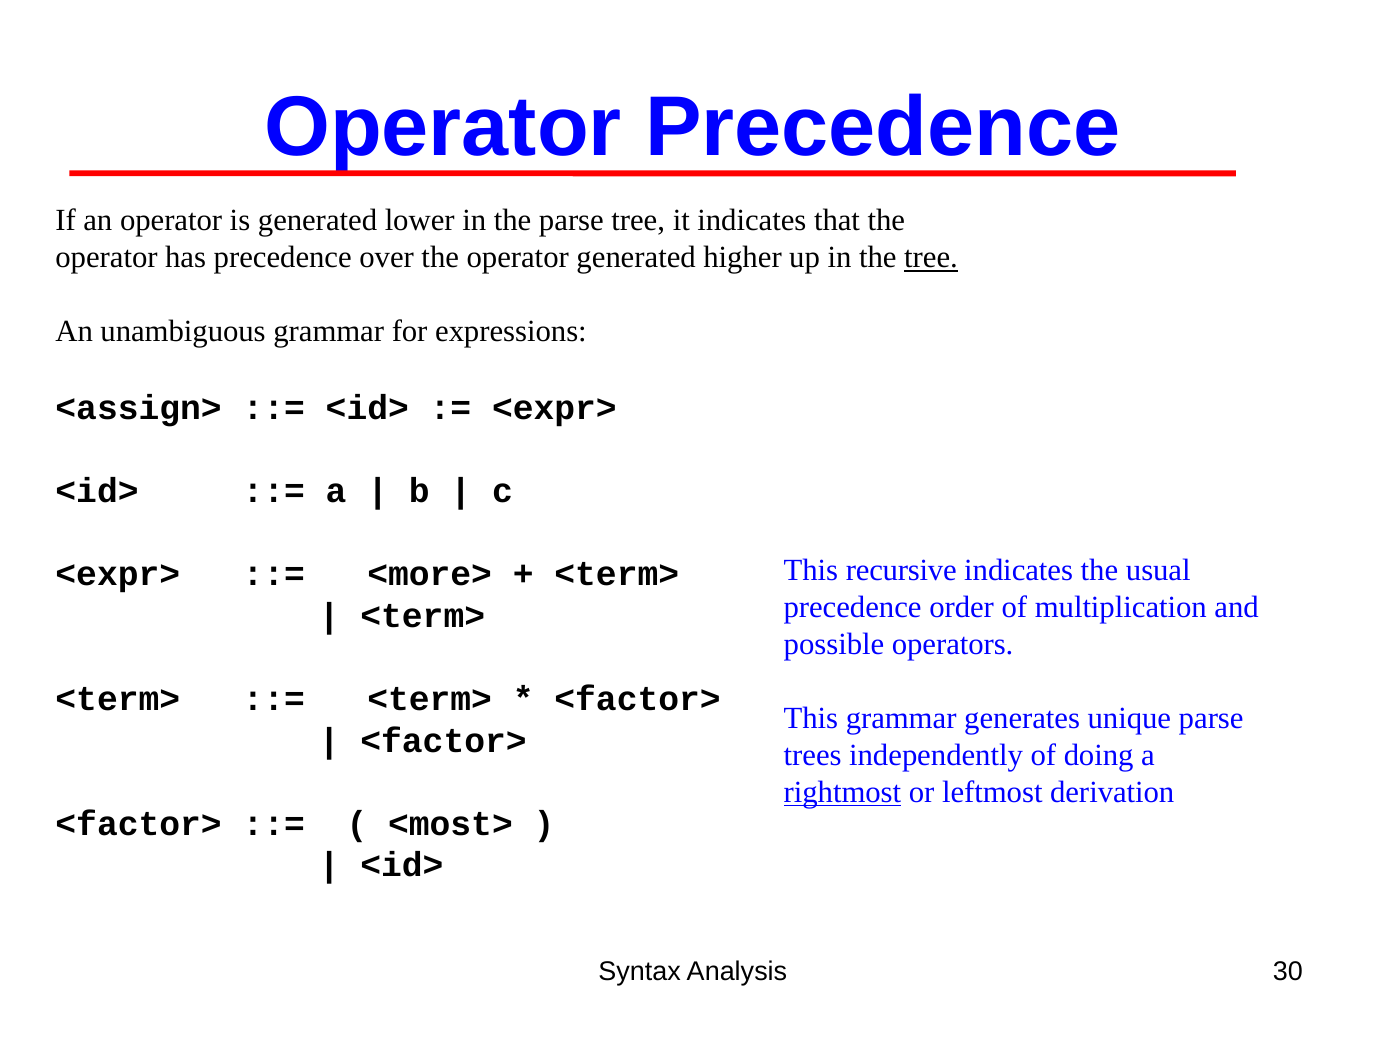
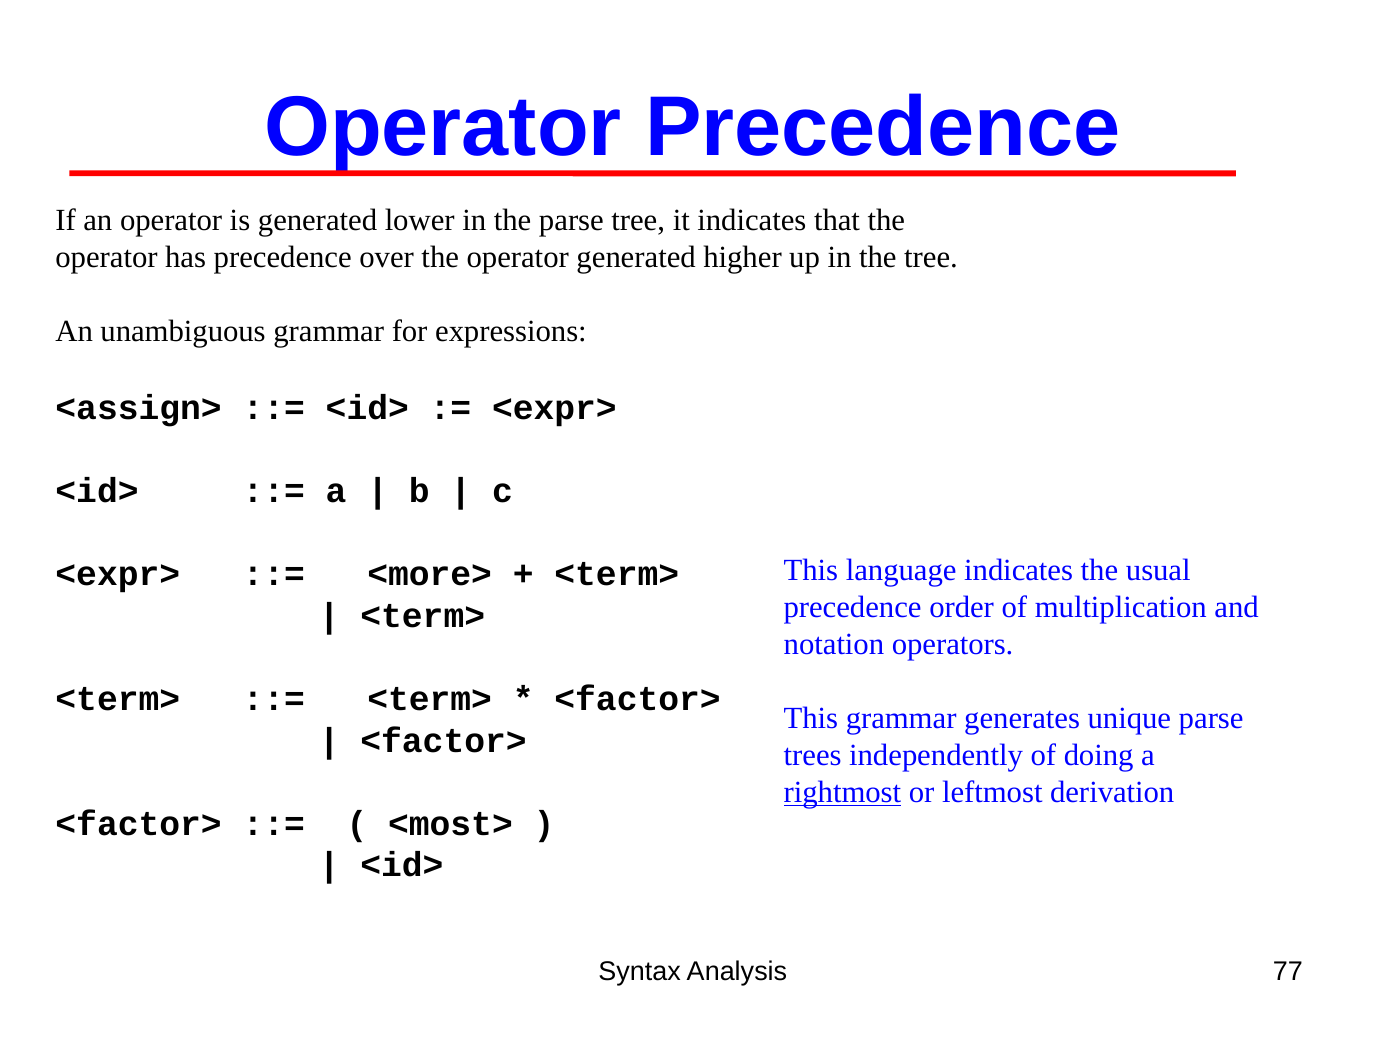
tree at (931, 257) underline: present -> none
recursive: recursive -> language
possible: possible -> notation
30: 30 -> 77
